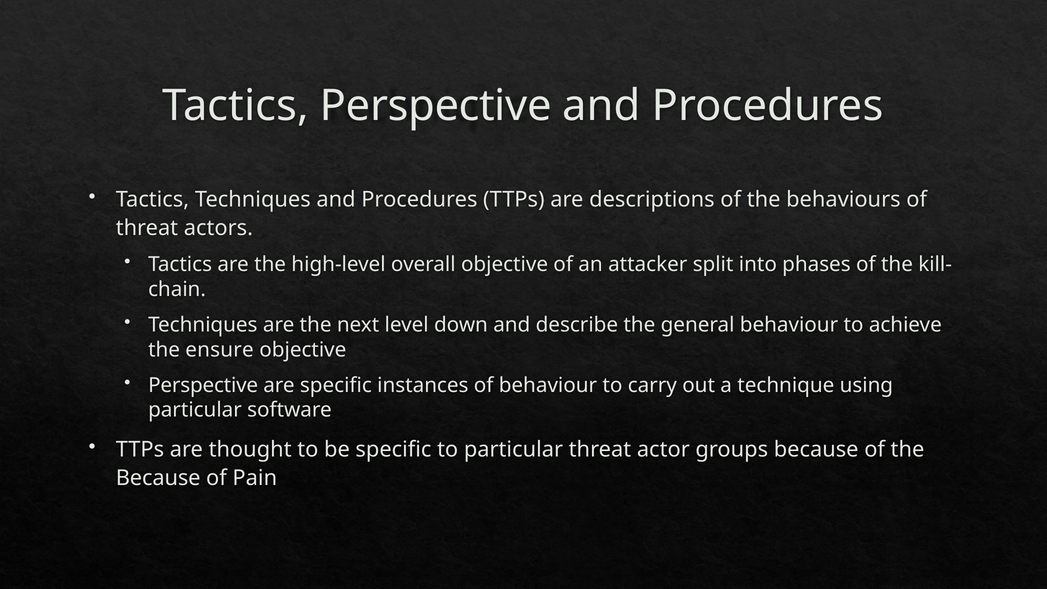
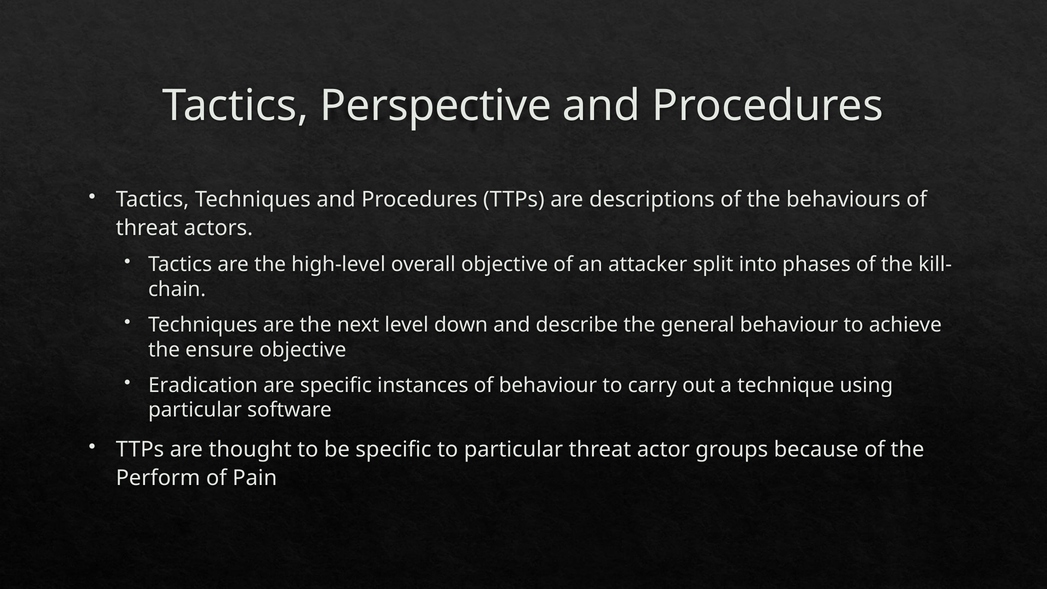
Perspective at (203, 385): Perspective -> Eradication
Because at (158, 478): Because -> Perform
